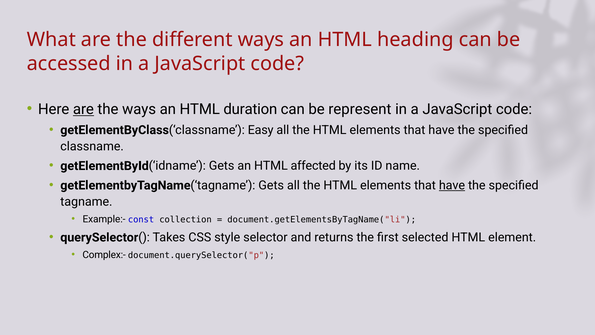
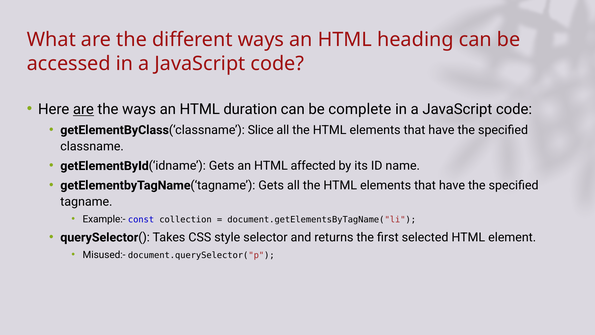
represent: represent -> complete
Easy: Easy -> Slice
have at (452, 185) underline: present -> none
Complex:-: Complex:- -> Misused:-
